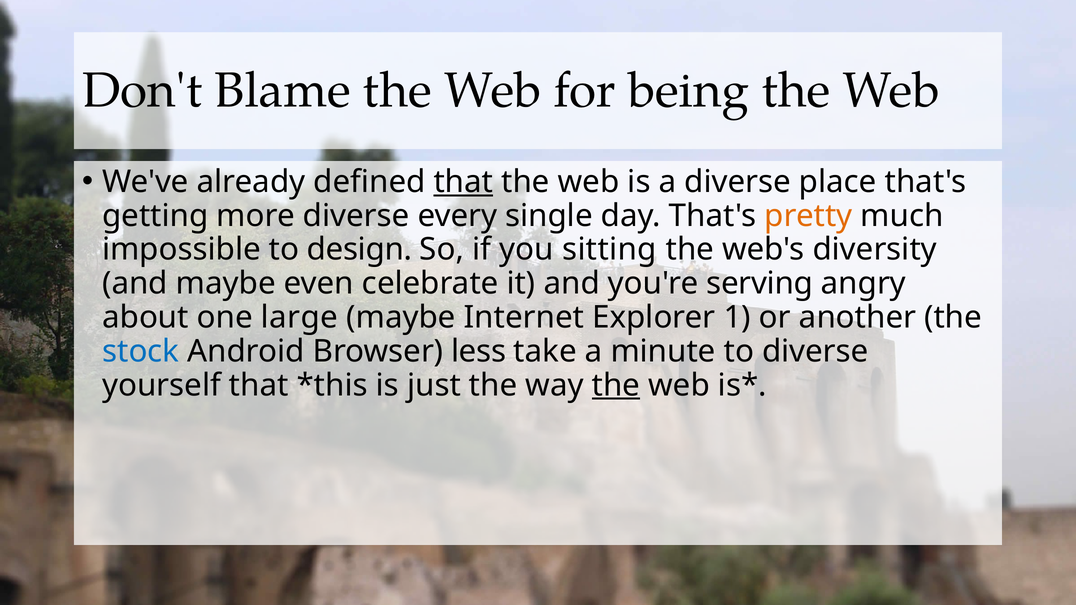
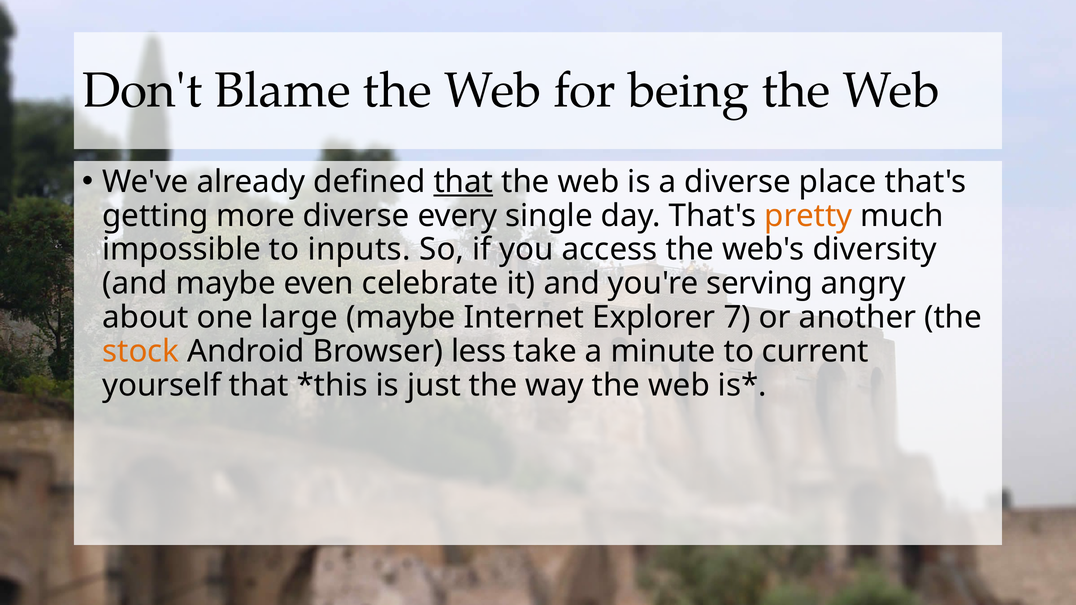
design: design -> inputs
sitting: sitting -> access
1: 1 -> 7
stock colour: blue -> orange
to diverse: diverse -> current
the at (616, 385) underline: present -> none
